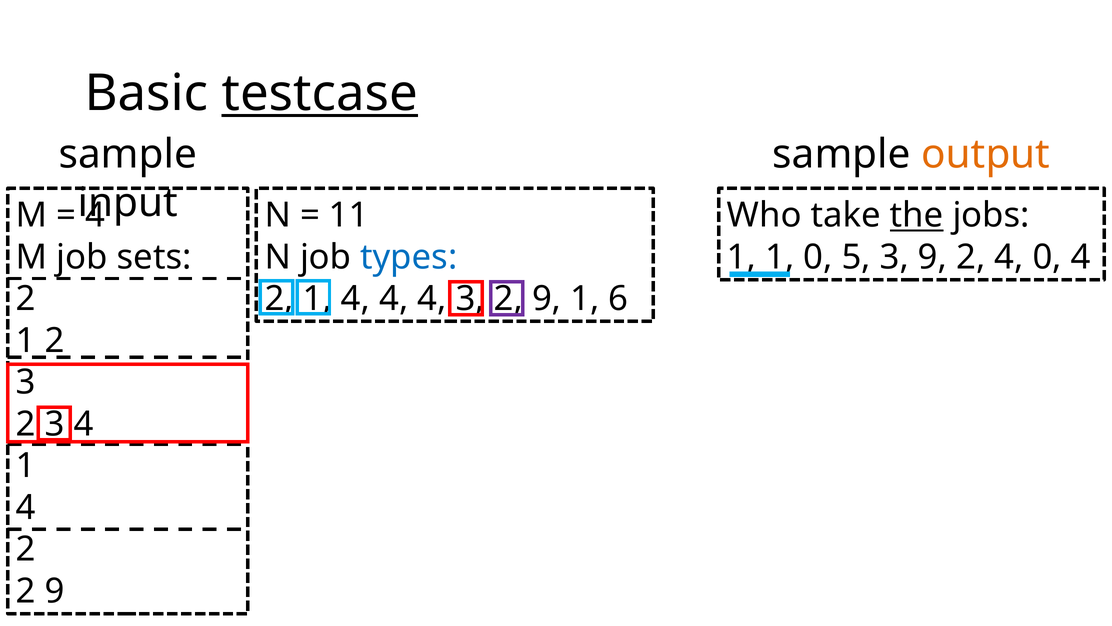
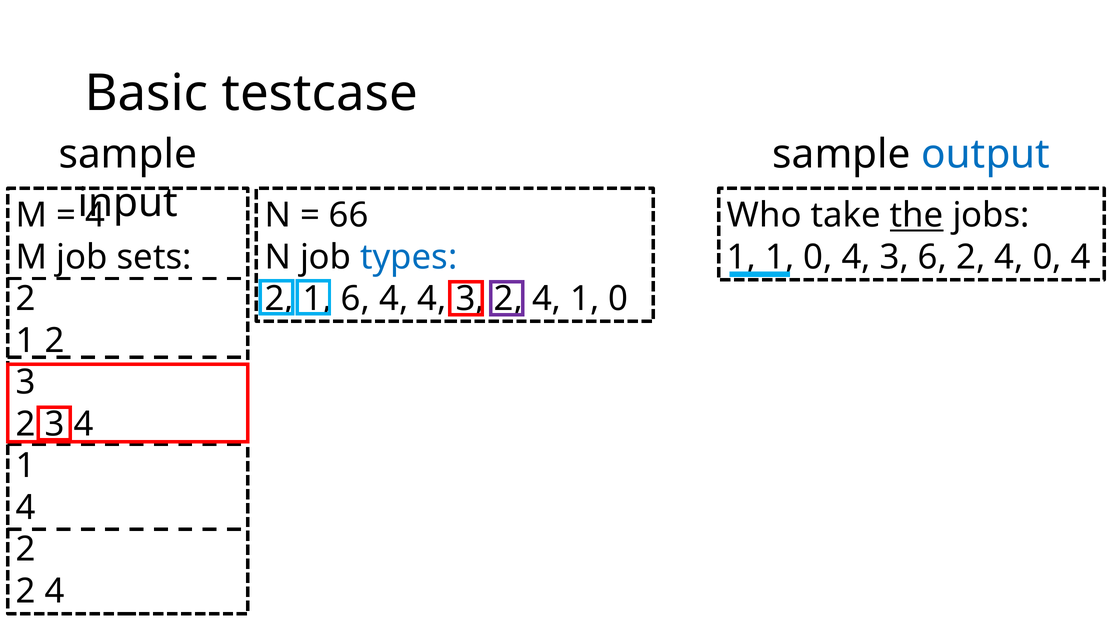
testcase underline: present -> none
output colour: orange -> blue
11: 11 -> 66
5 at (856, 257): 5 -> 4
3 9: 9 -> 6
4 at (356, 299): 4 -> 6
9 at (547, 299): 9 -> 4
6 at (618, 299): 6 -> 0
9 at (55, 591): 9 -> 4
